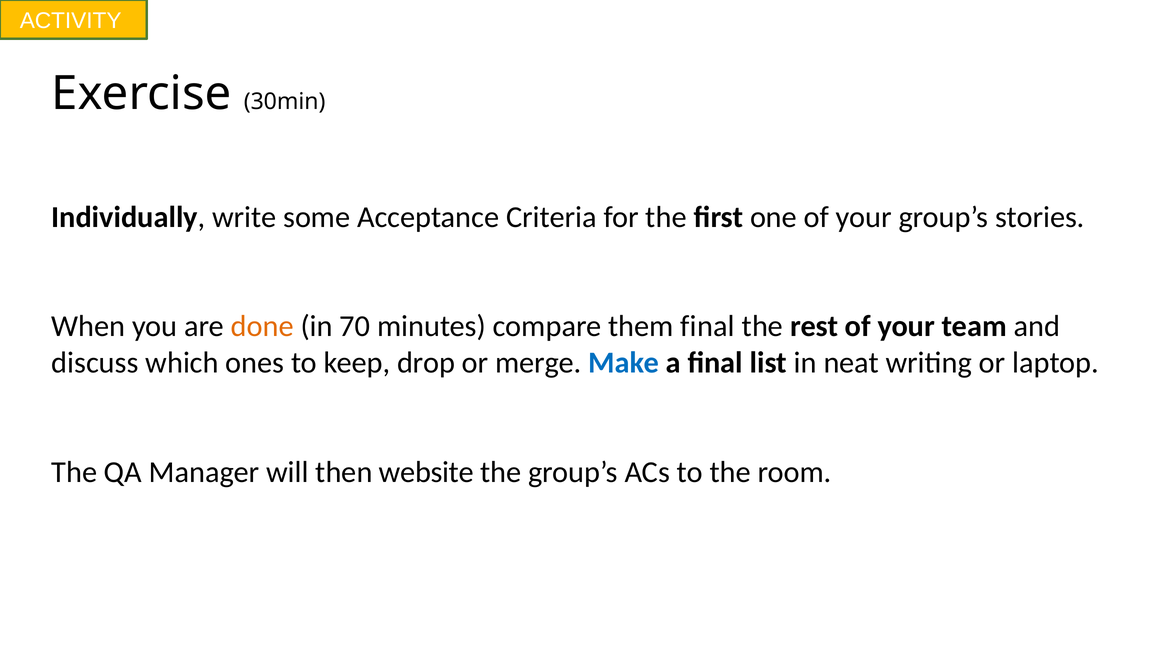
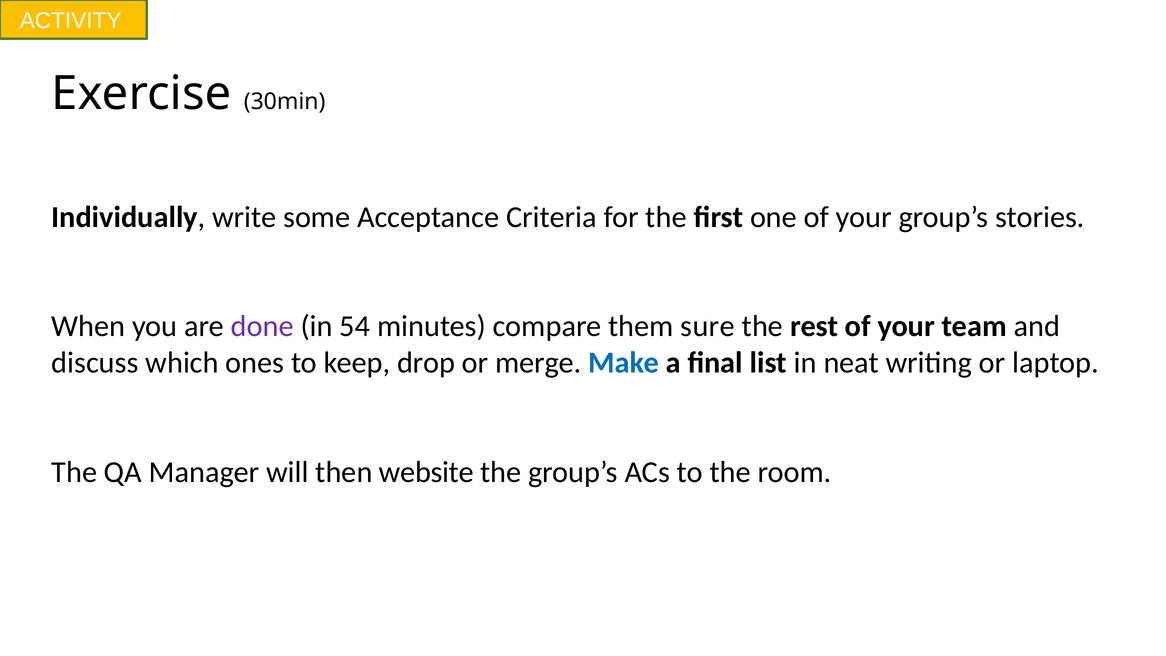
done colour: orange -> purple
70: 70 -> 54
them final: final -> sure
